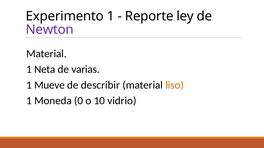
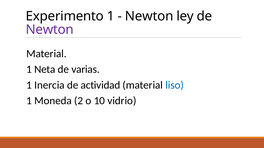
Reporte at (149, 16): Reporte -> Newton
Mueve: Mueve -> Inercia
describir: describir -> actividad
liso colour: orange -> blue
0: 0 -> 2
